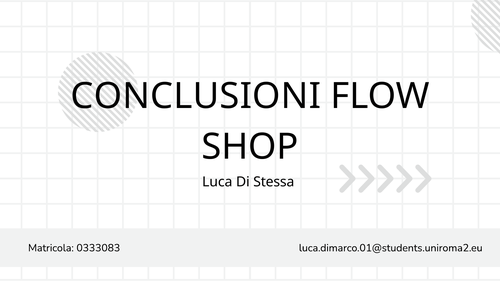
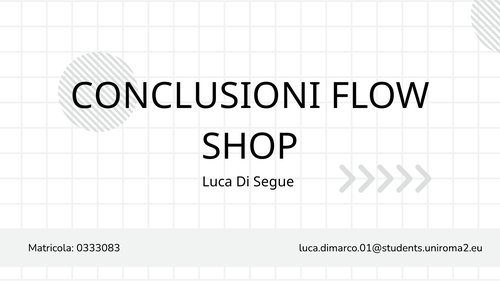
Stessa: Stessa -> Segue
